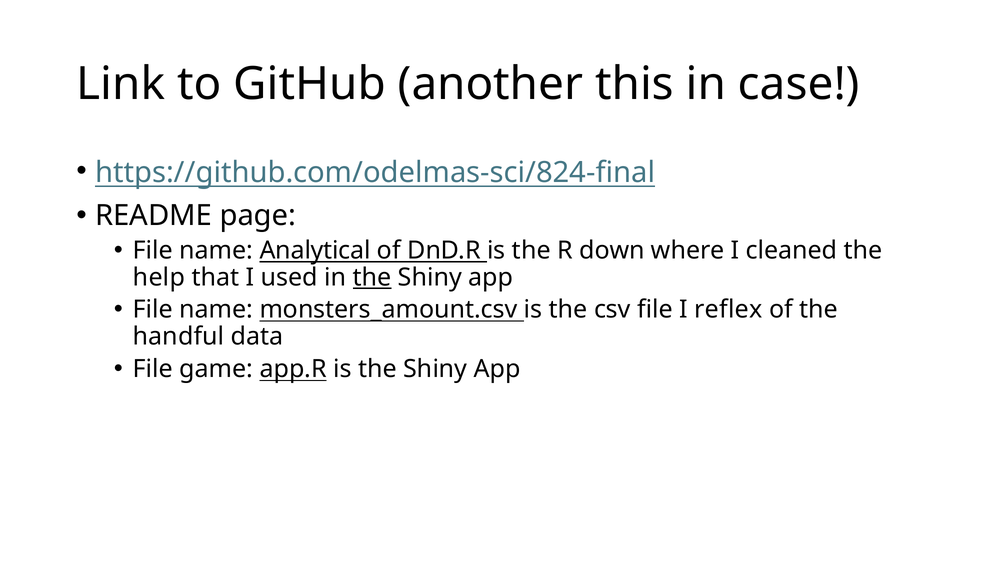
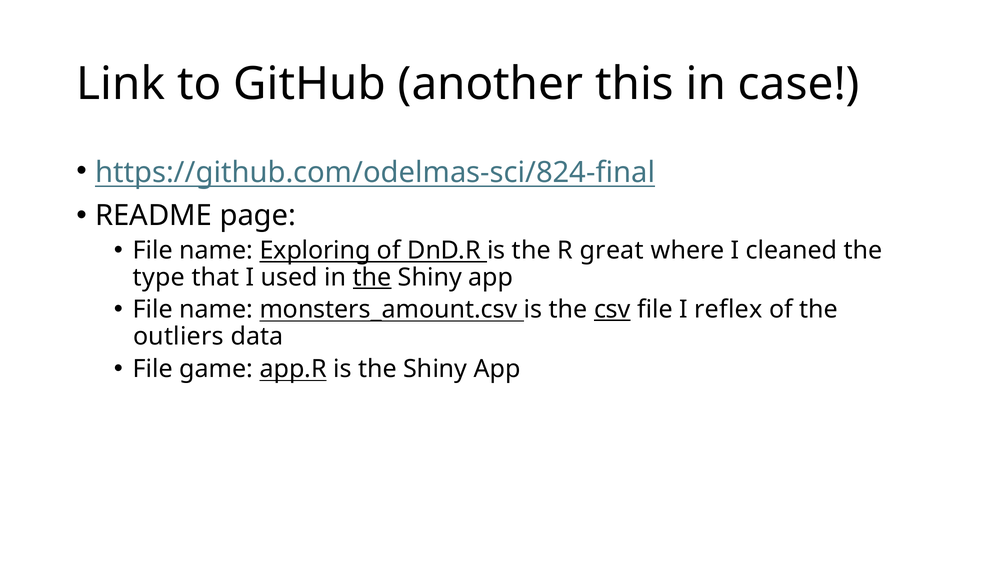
Analytical: Analytical -> Exploring
down: down -> great
help: help -> type
csv underline: none -> present
handful: handful -> outliers
